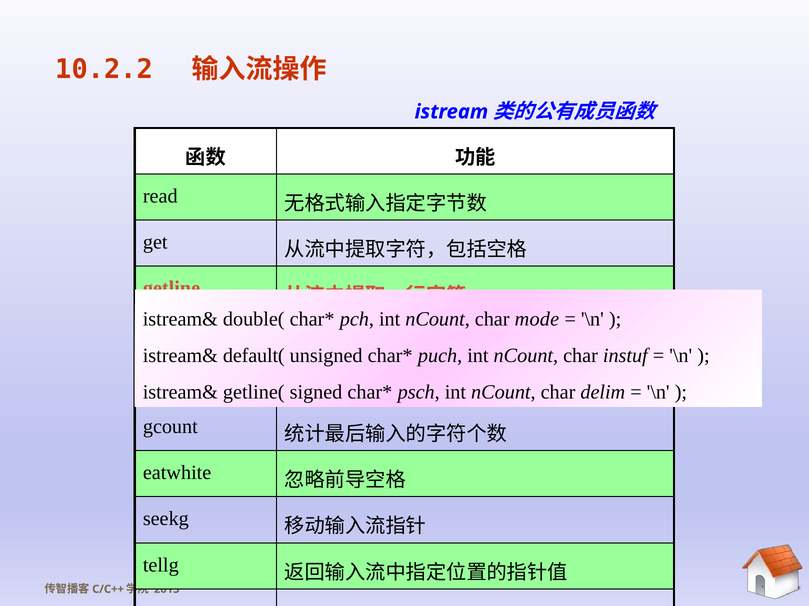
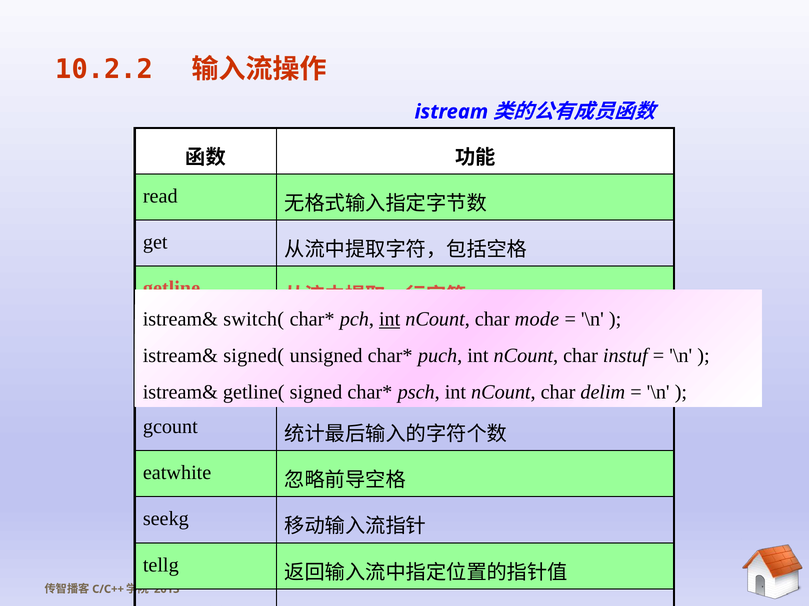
double(: double( -> switch(
int at (390, 320) underline: none -> present
default(: default( -> signed(
